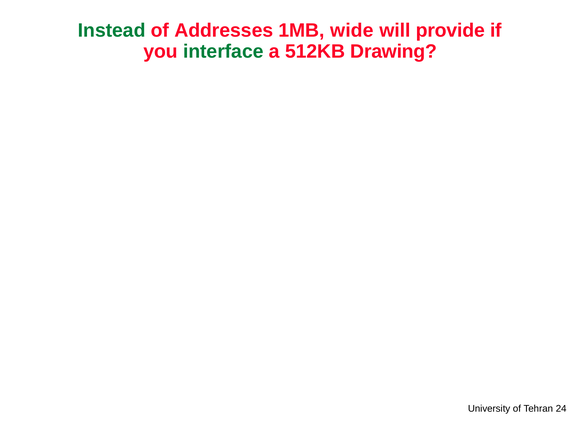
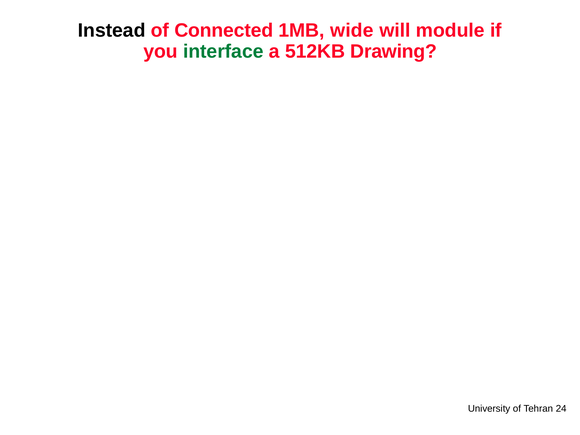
Instead colour: green -> black
Addresses: Addresses -> Connected
provide: provide -> module
